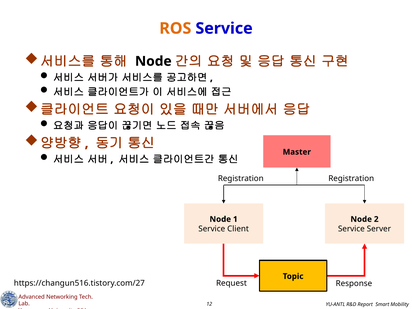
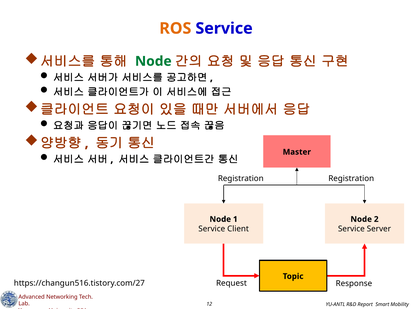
Node at (153, 61) colour: black -> green
